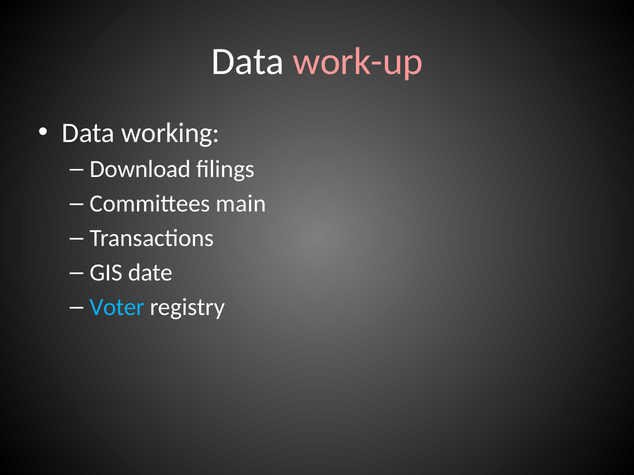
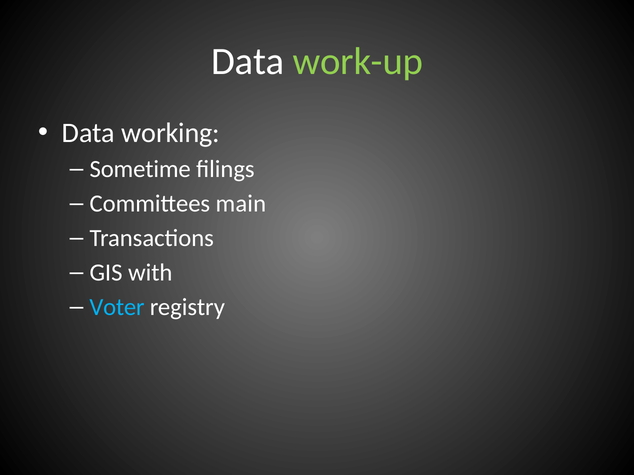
work-up colour: pink -> light green
Download: Download -> Sometime
date: date -> with
